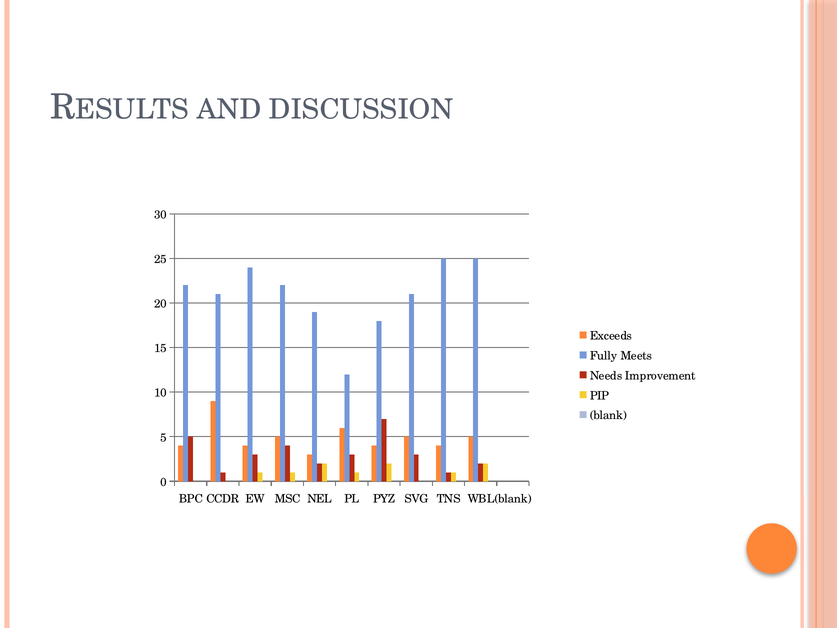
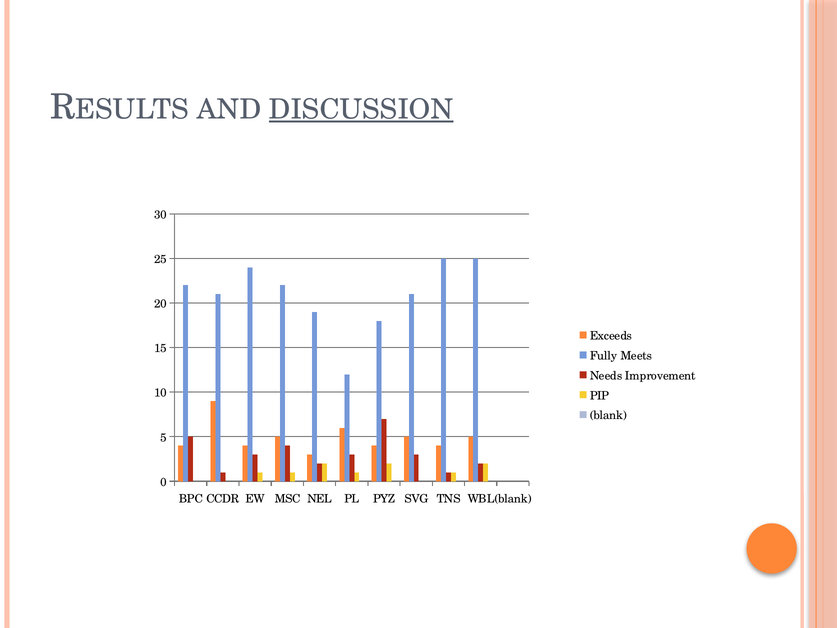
DISCUSSION underline: none -> present
